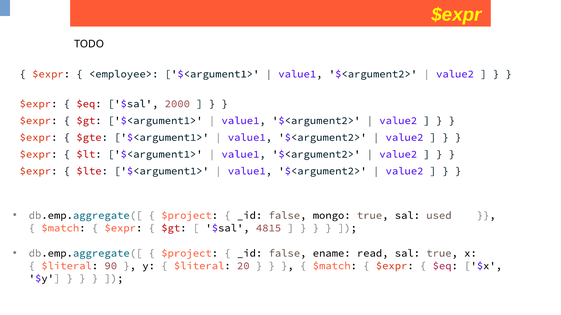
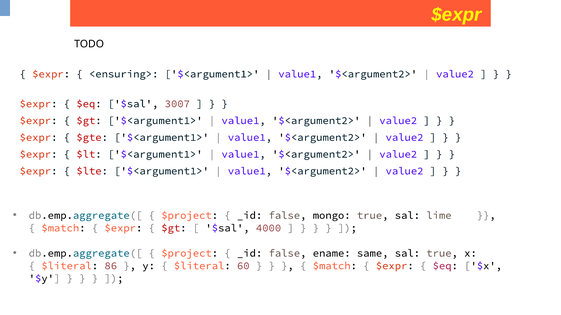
<employee>: <employee> -> <ensuring>
2000: 2000 -> 3007
used: used -> lime
4815: 4815 -> 4000
read: read -> same
90: 90 -> 86
20: 20 -> 60
